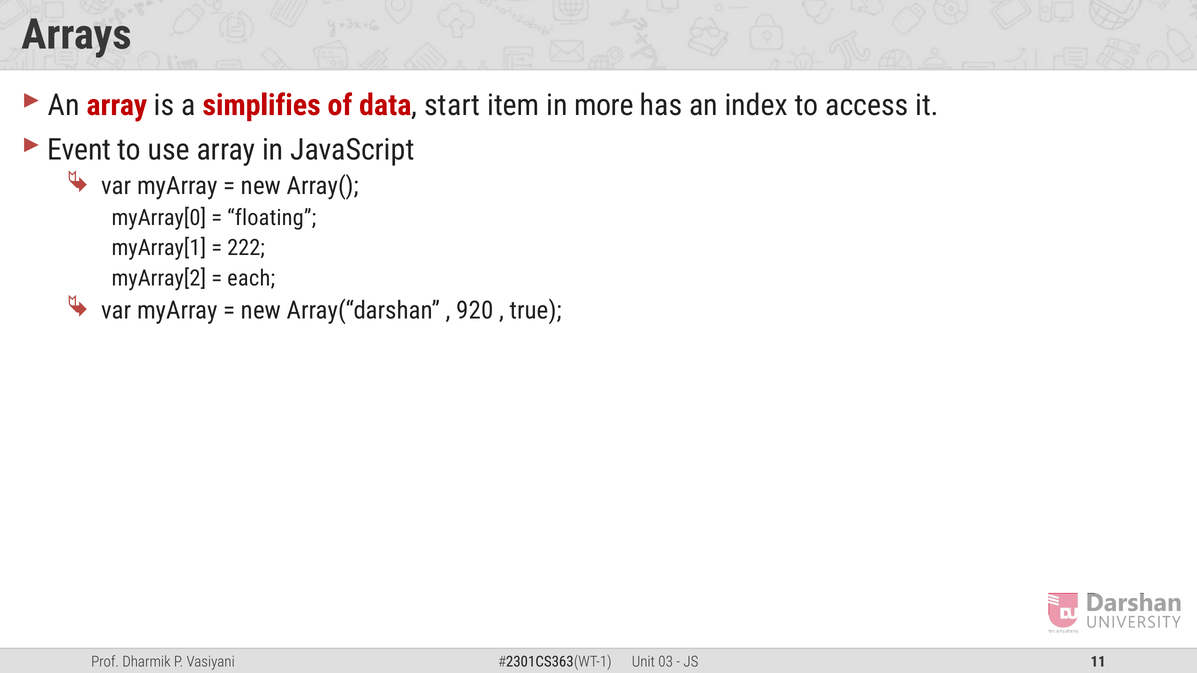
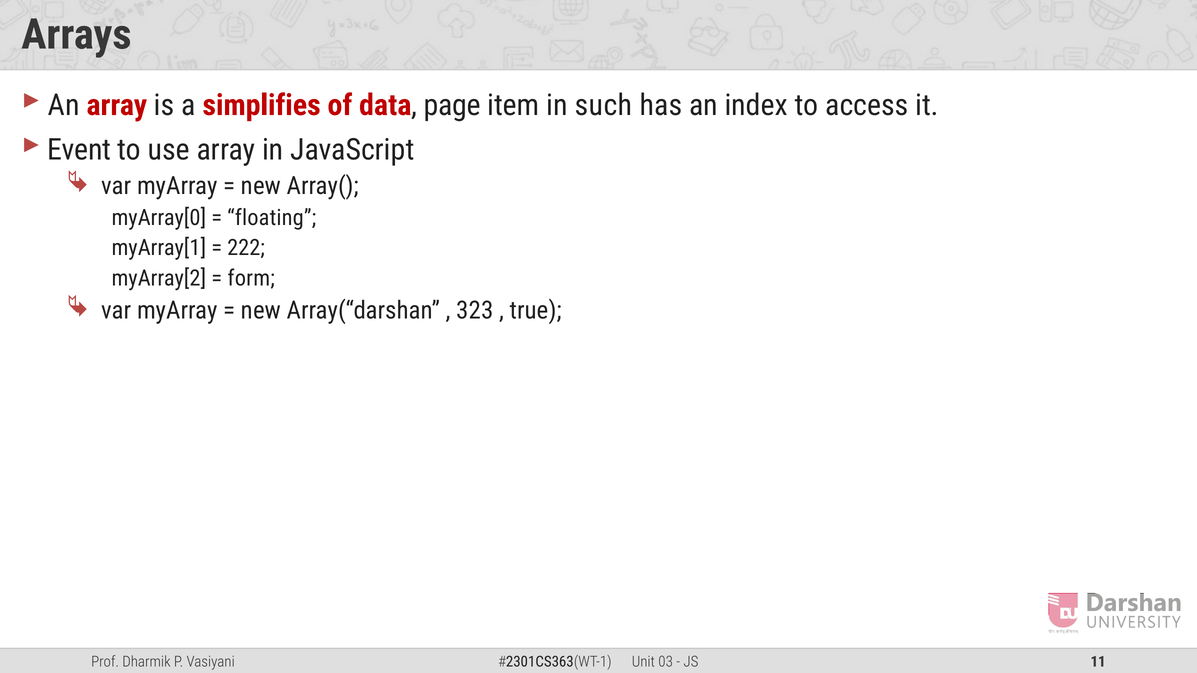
start: start -> page
more: more -> such
each: each -> form
920: 920 -> 323
